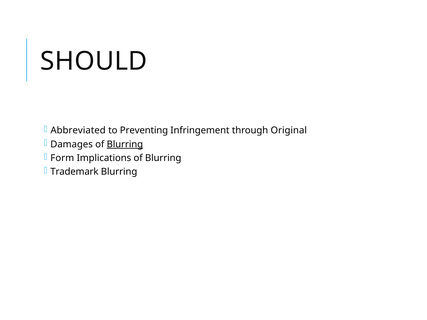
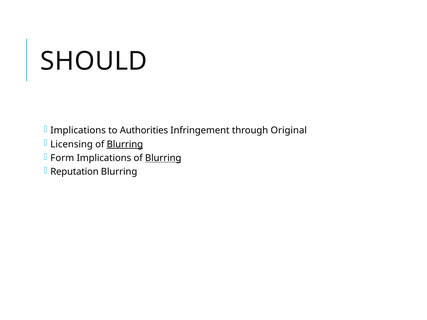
Abbreviated at (78, 131): Abbreviated -> Implications
Preventing: Preventing -> Authorities
Damages: Damages -> Licensing
Blurring at (163, 158) underline: none -> present
Trademark: Trademark -> Reputation
